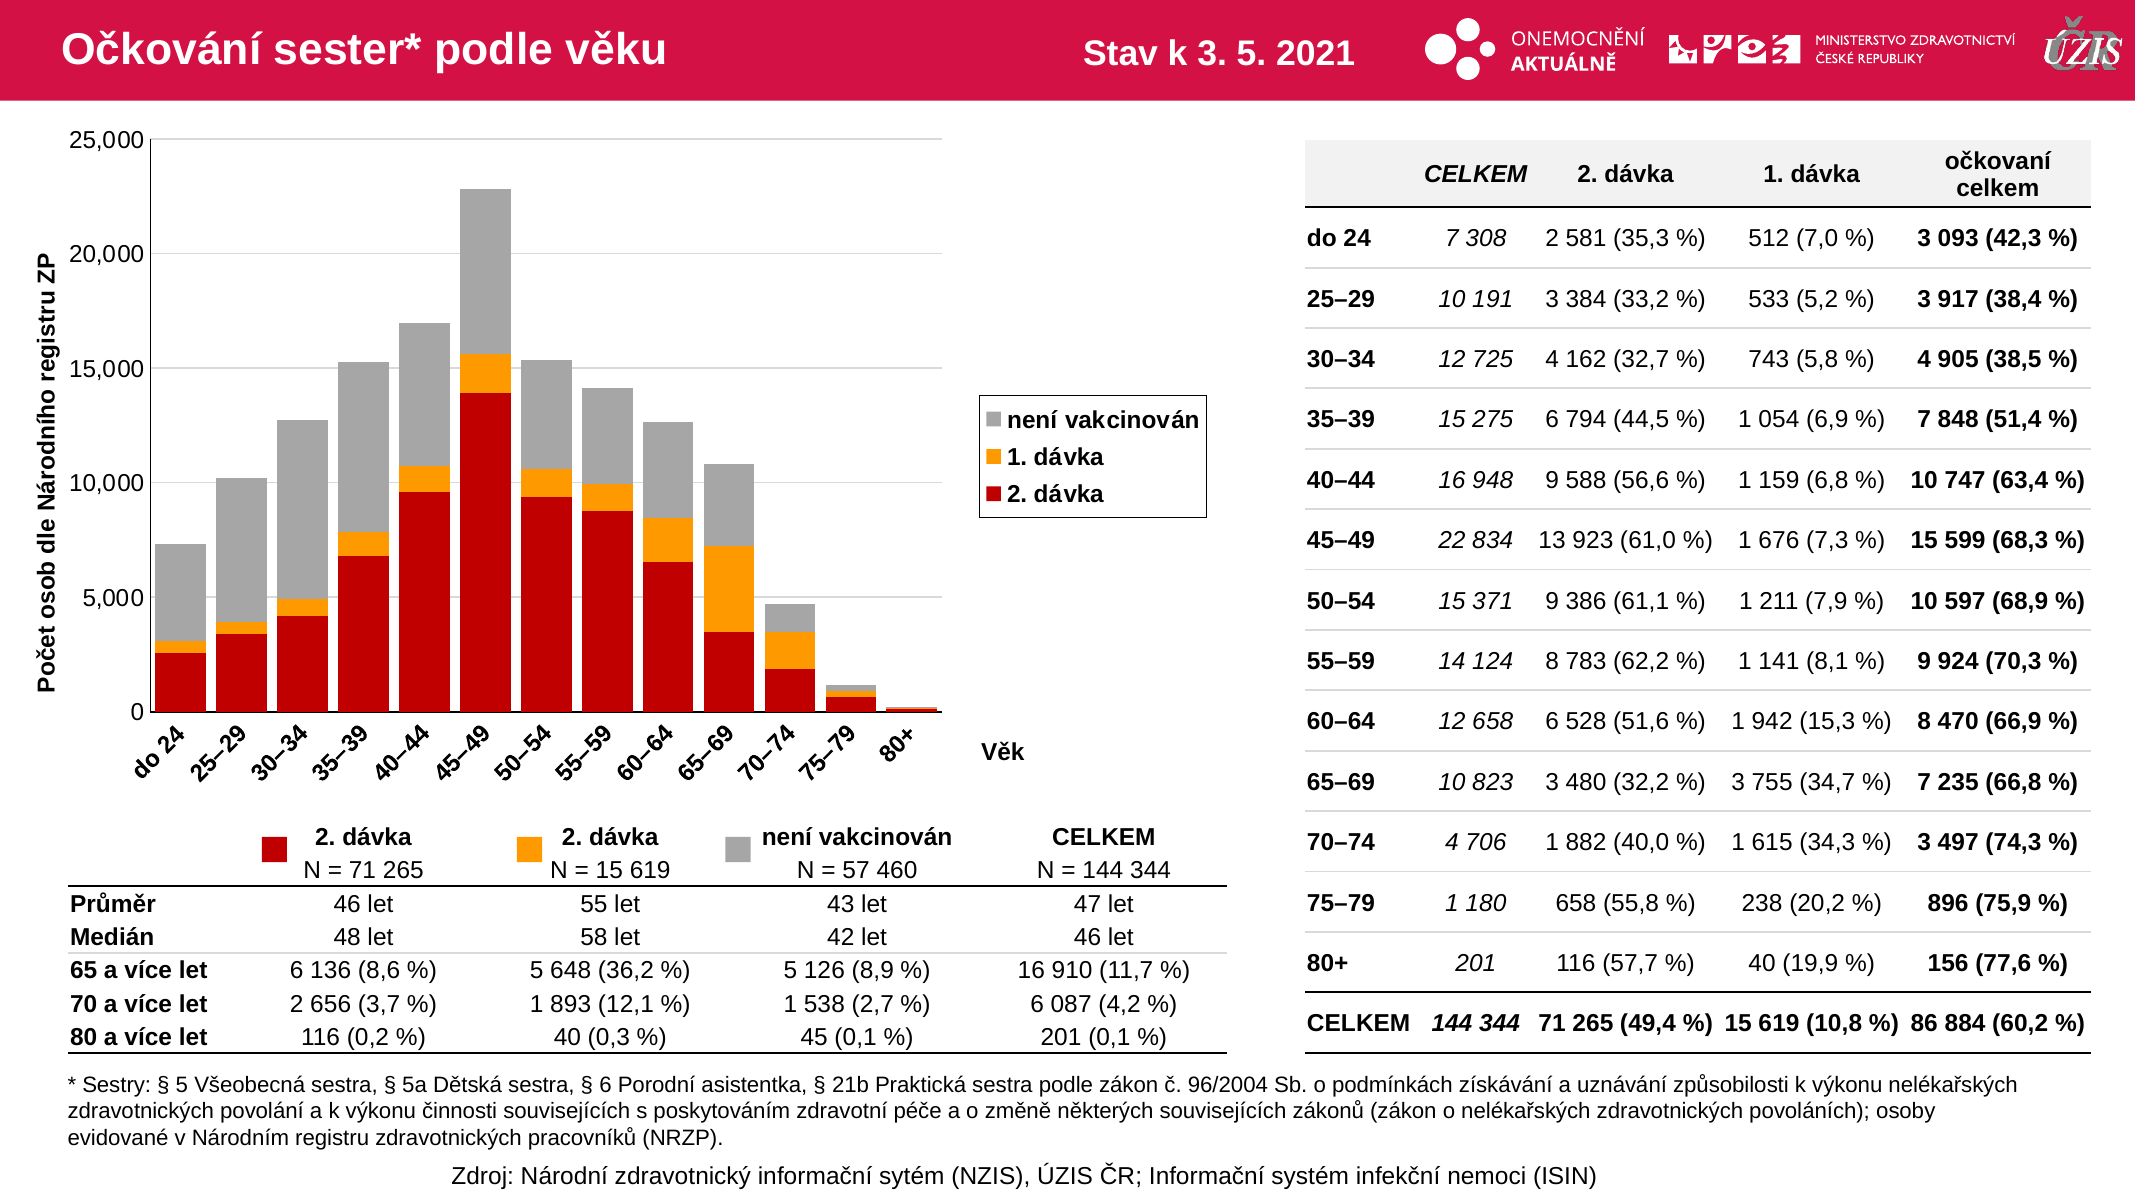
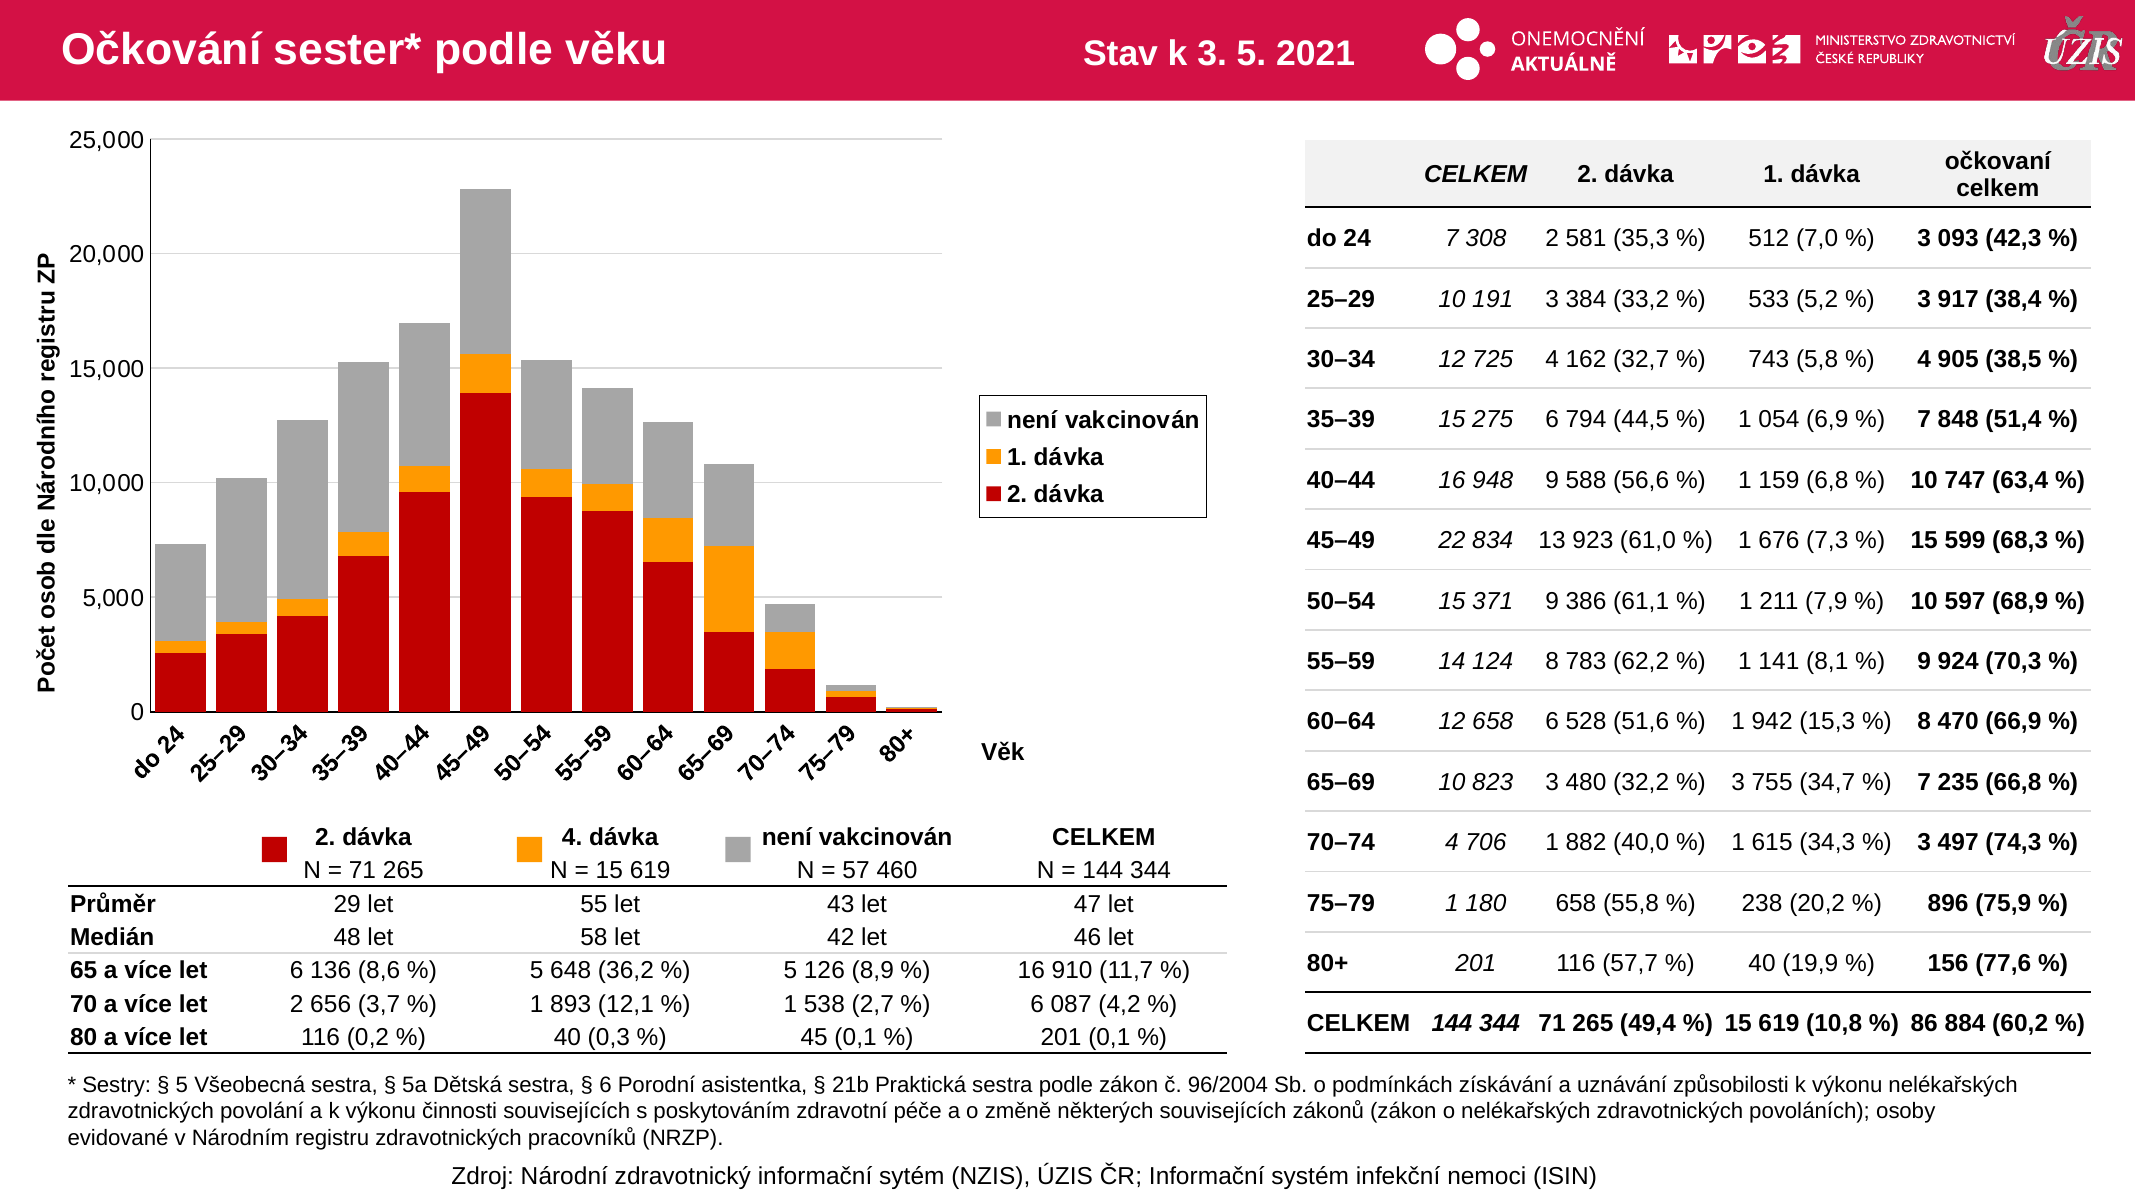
2 dávka 2: 2 -> 4
Průměr 46: 46 -> 29
